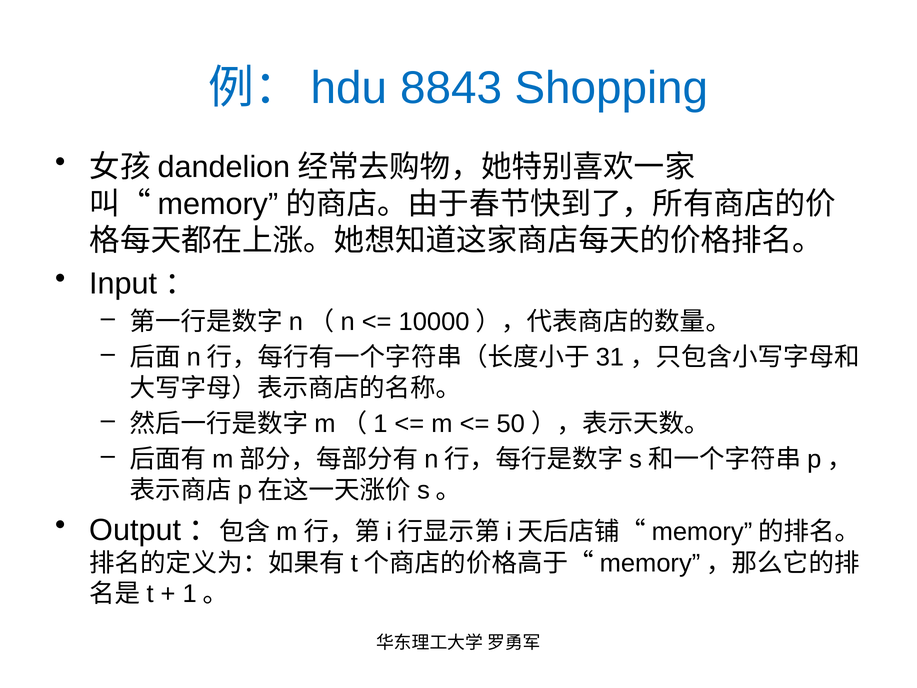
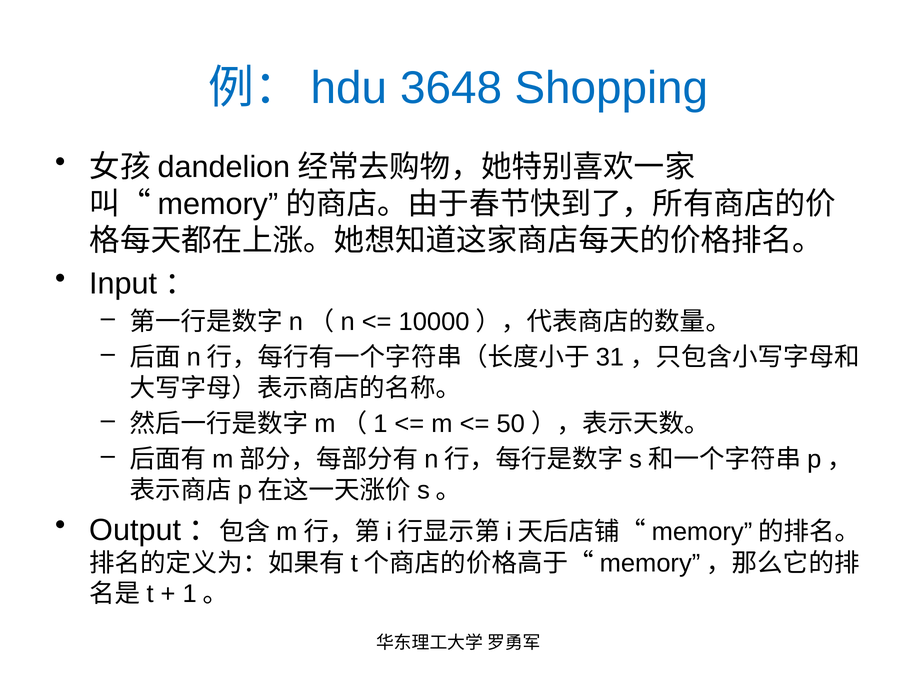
8843: 8843 -> 3648
